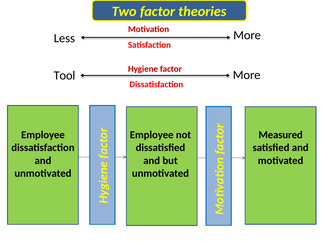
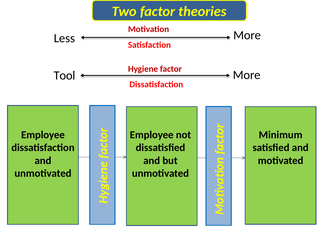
Measured: Measured -> Minimum
